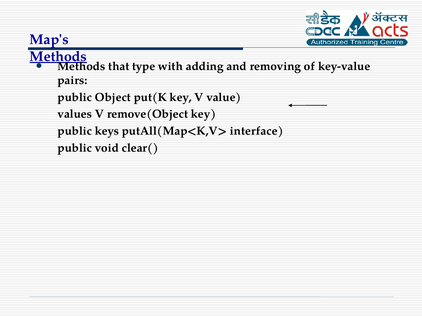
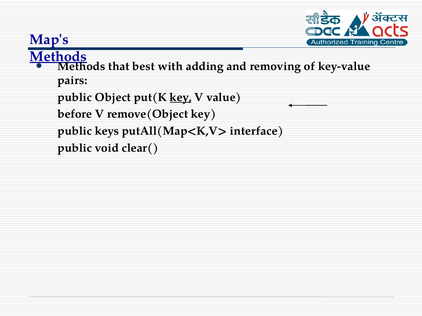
type: type -> best
key at (181, 97) underline: none -> present
values: values -> before
